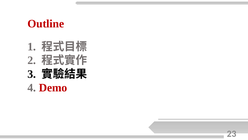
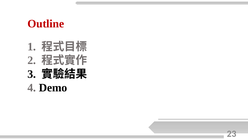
Demo colour: red -> black
